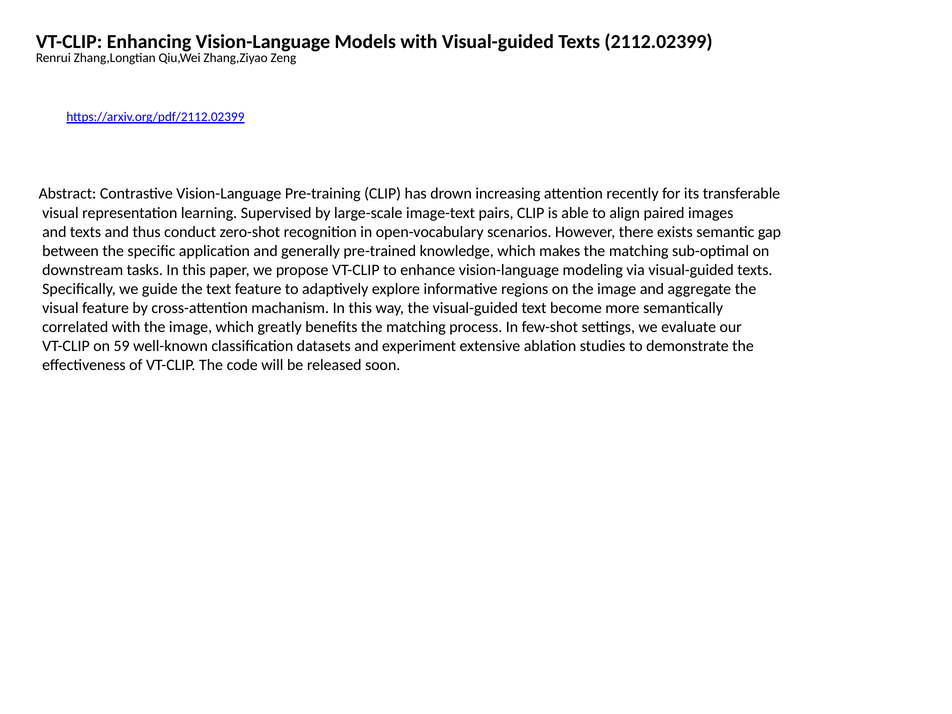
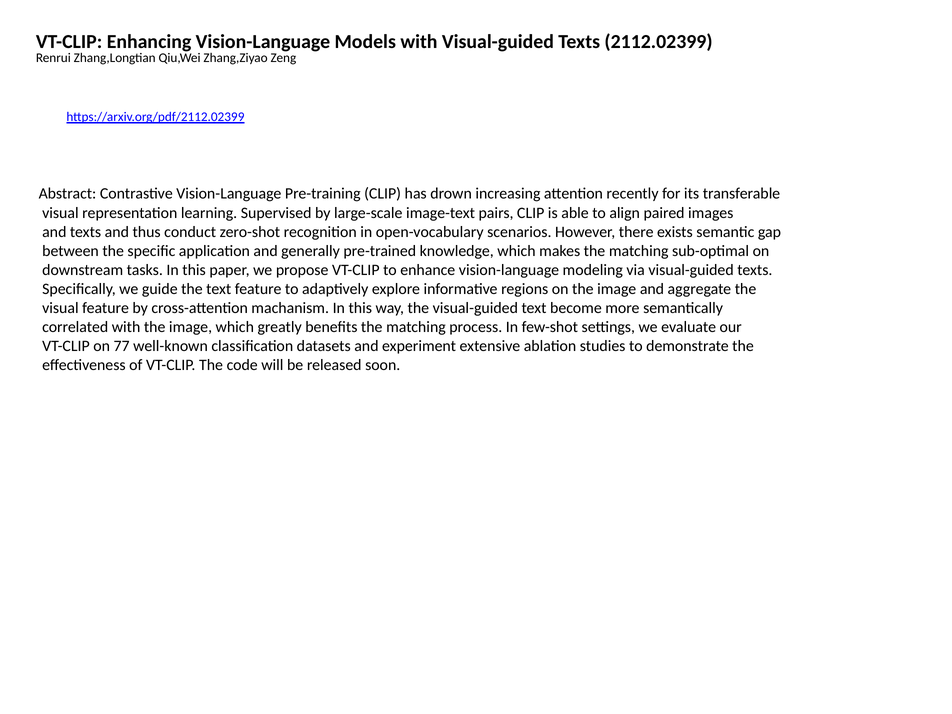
59: 59 -> 77
